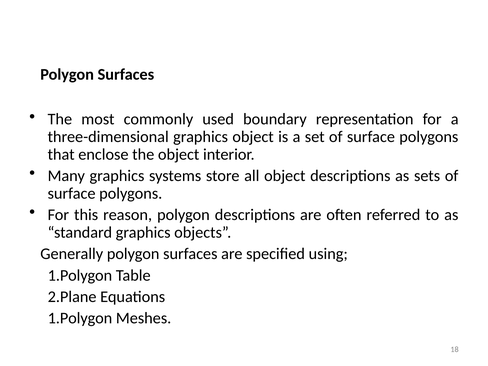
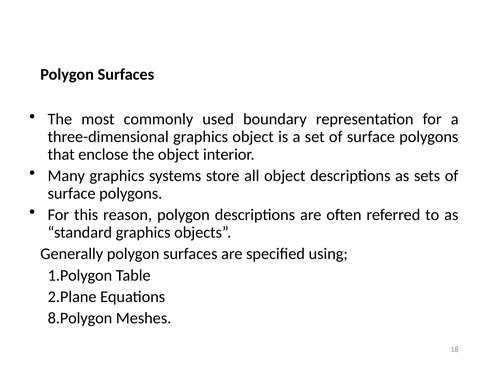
1.Polygon at (80, 318): 1.Polygon -> 8.Polygon
